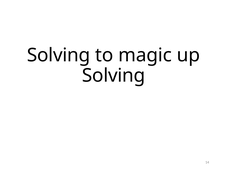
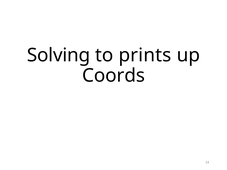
magic: magic -> prints
Solving at (114, 76): Solving -> Coords
